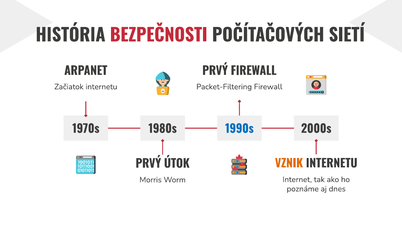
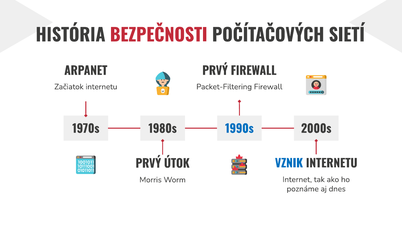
VZNIK colour: orange -> blue
